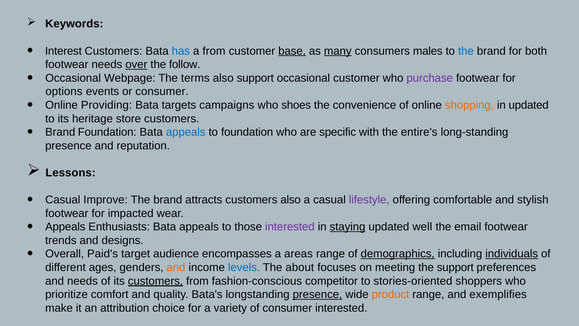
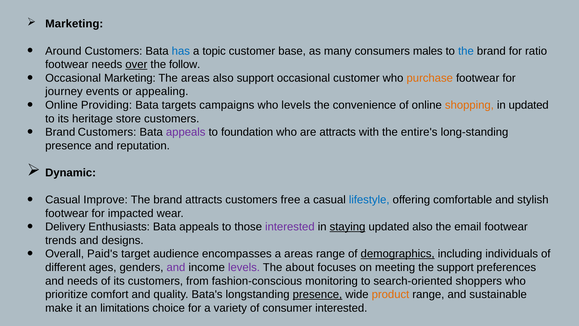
Keywords at (74, 24): Keywords -> Marketing
Interest: Interest -> Around
a from: from -> topic
base underline: present -> none
many underline: present -> none
both: both -> ratio
Occasional Webpage: Webpage -> Marketing
The terms: terms -> areas
purchase colour: purple -> orange
options: options -> journey
or consumer: consumer -> appealing
who shoes: shoes -> levels
Brand Foundation: Foundation -> Customers
appeals at (186, 132) colour: blue -> purple
are specific: specific -> attracts
Lessons: Lessons -> Dynamic
customers also: also -> free
lifestyle colour: purple -> blue
Appeals at (65, 227): Appeals -> Delivery
updated well: well -> also
individuals underline: present -> none
and at (176, 267) colour: orange -> purple
levels at (244, 267) colour: blue -> purple
customers at (155, 281) underline: present -> none
competitor: competitor -> monitoring
stories-oriented: stories-oriented -> search-oriented
exemplifies: exemplifies -> sustainable
attribution: attribution -> limitations
